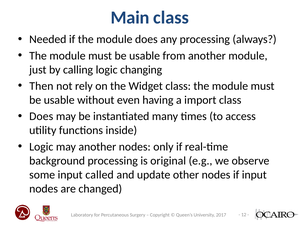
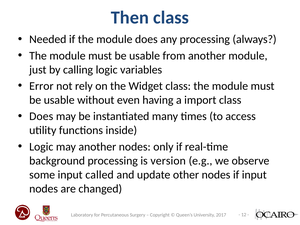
Main: Main -> Then
changing: changing -> variables
Then: Then -> Error
original: original -> version
